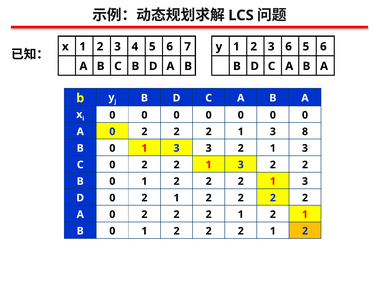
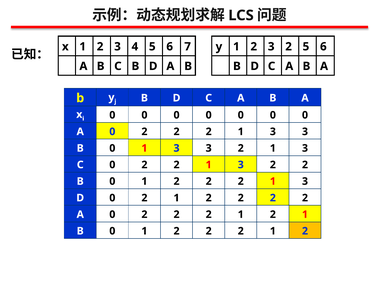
2 3 6: 6 -> 2
2 1 3 8: 8 -> 3
